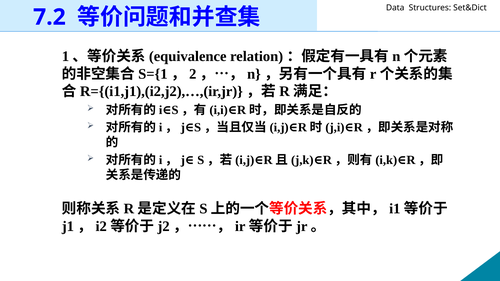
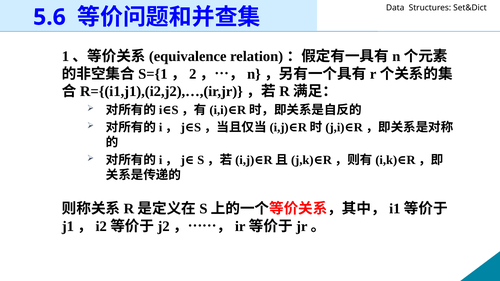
7.2: 7.2 -> 5.6
